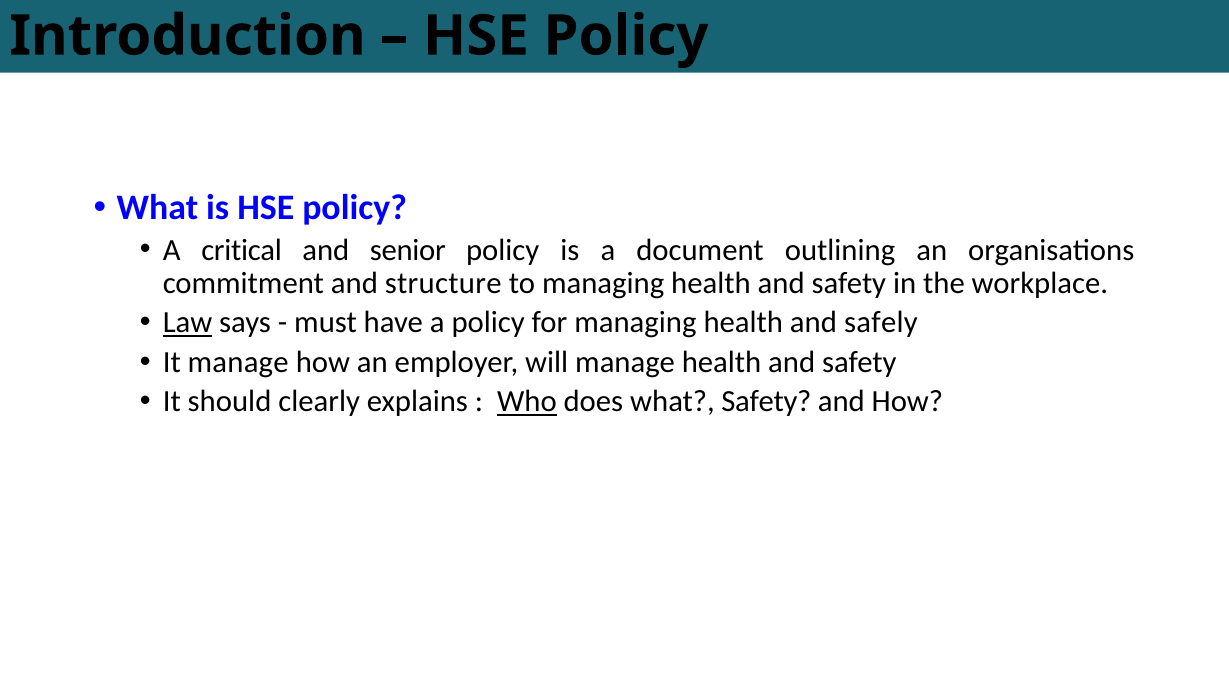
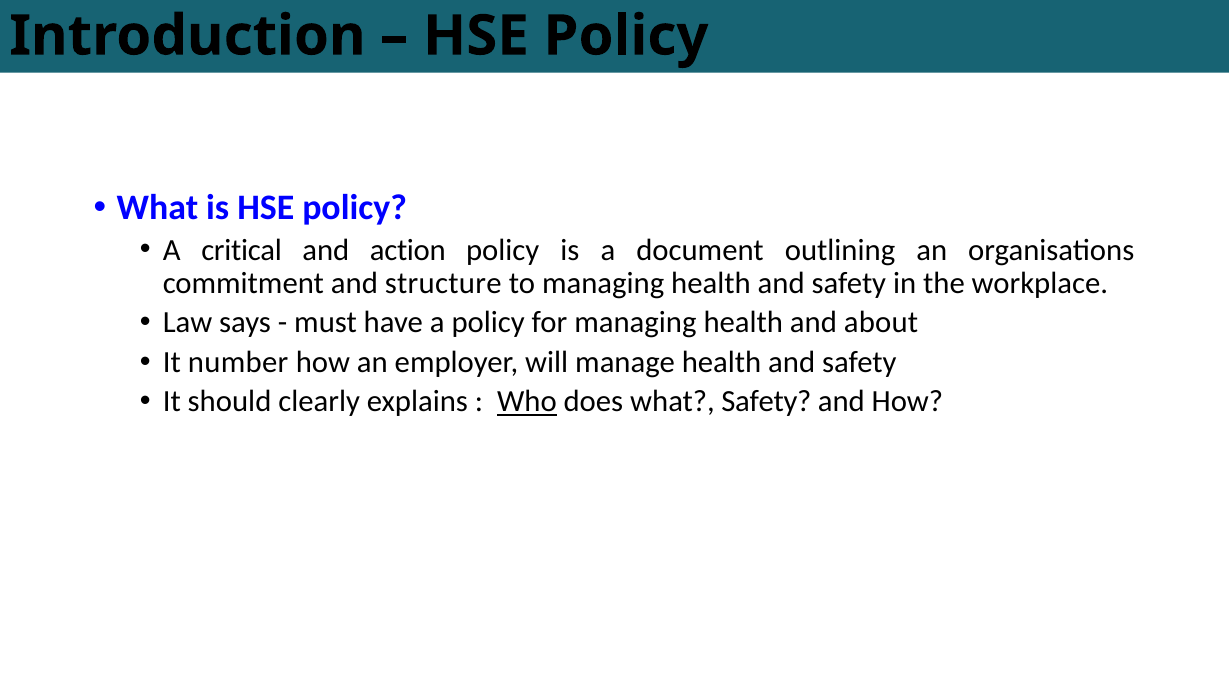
senior: senior -> action
Law underline: present -> none
safely: safely -> about
It manage: manage -> number
